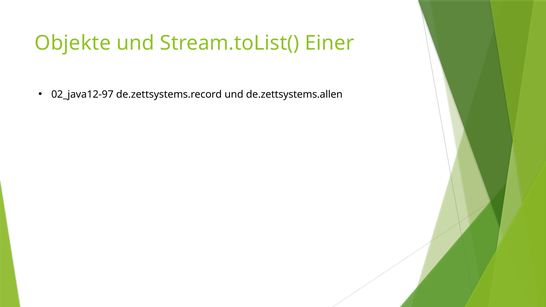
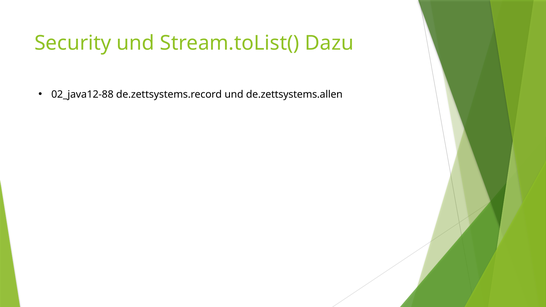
Objekte: Objekte -> Security
Einer: Einer -> Dazu
02_java12-97: 02_java12-97 -> 02_java12-88
